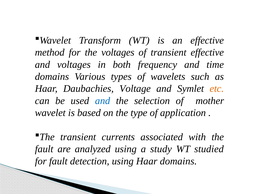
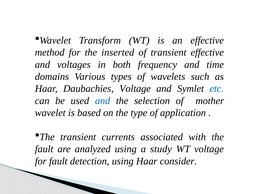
the voltages: voltages -> inserted
etc colour: orange -> blue
WT studied: studied -> voltage
Haar domains: domains -> consider
